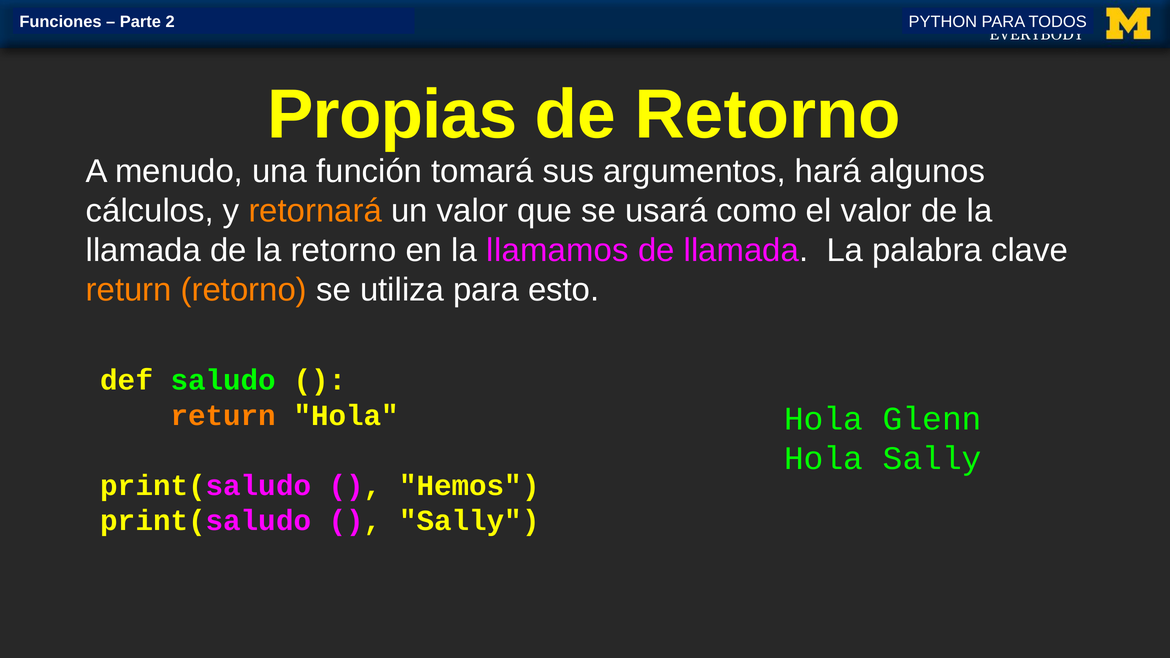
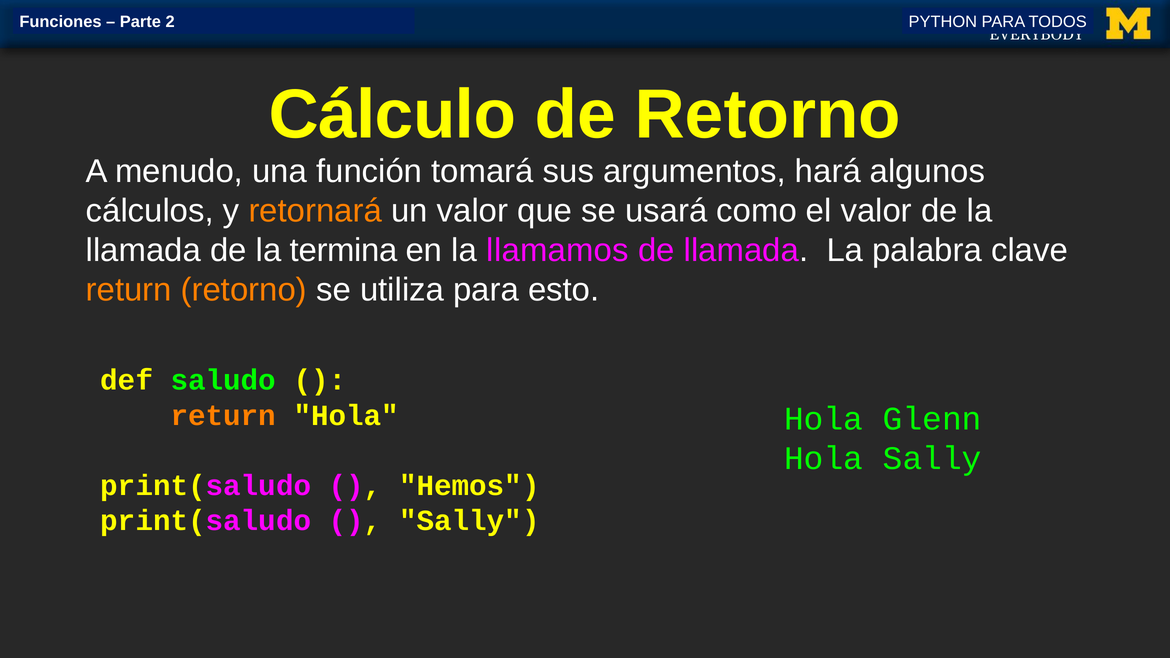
Propias: Propias -> Cálculo
la retorno: retorno -> termina
